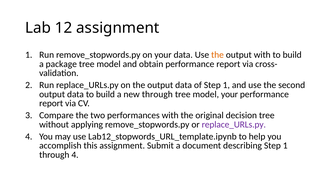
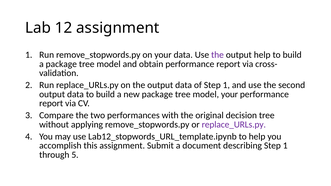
the at (217, 55) colour: orange -> purple
output with: with -> help
new through: through -> package
through 4: 4 -> 5
